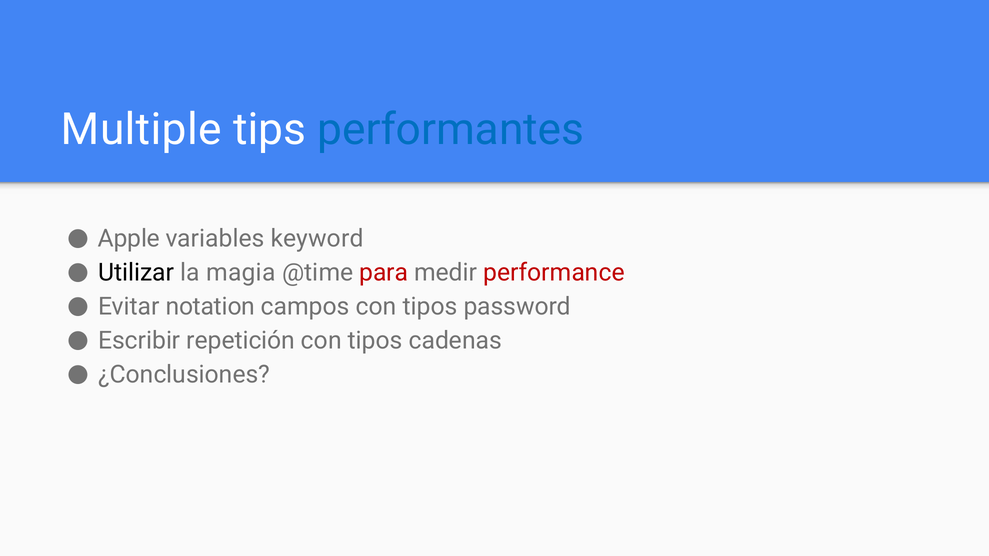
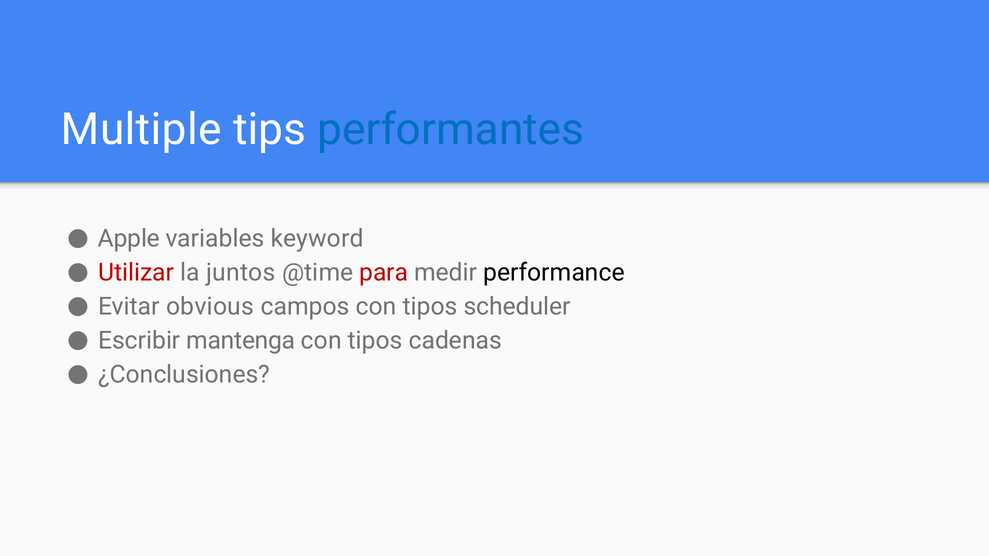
Utilizar colour: black -> red
magia: magia -> juntos
performance colour: red -> black
notation: notation -> obvious
password: password -> scheduler
repetición: repetición -> mantenga
